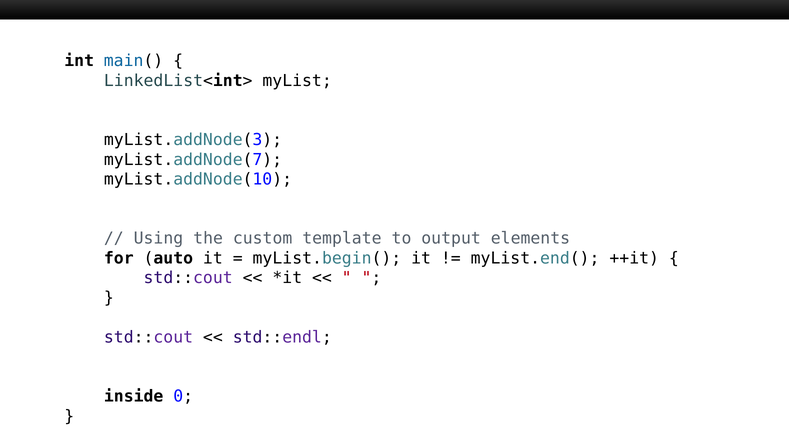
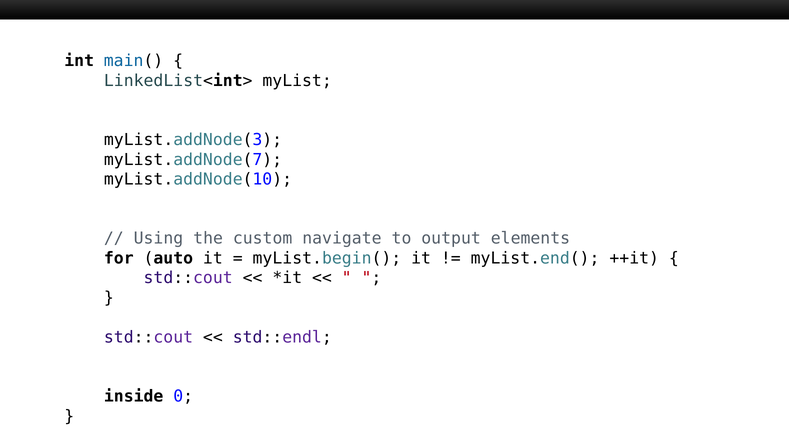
template: template -> navigate
